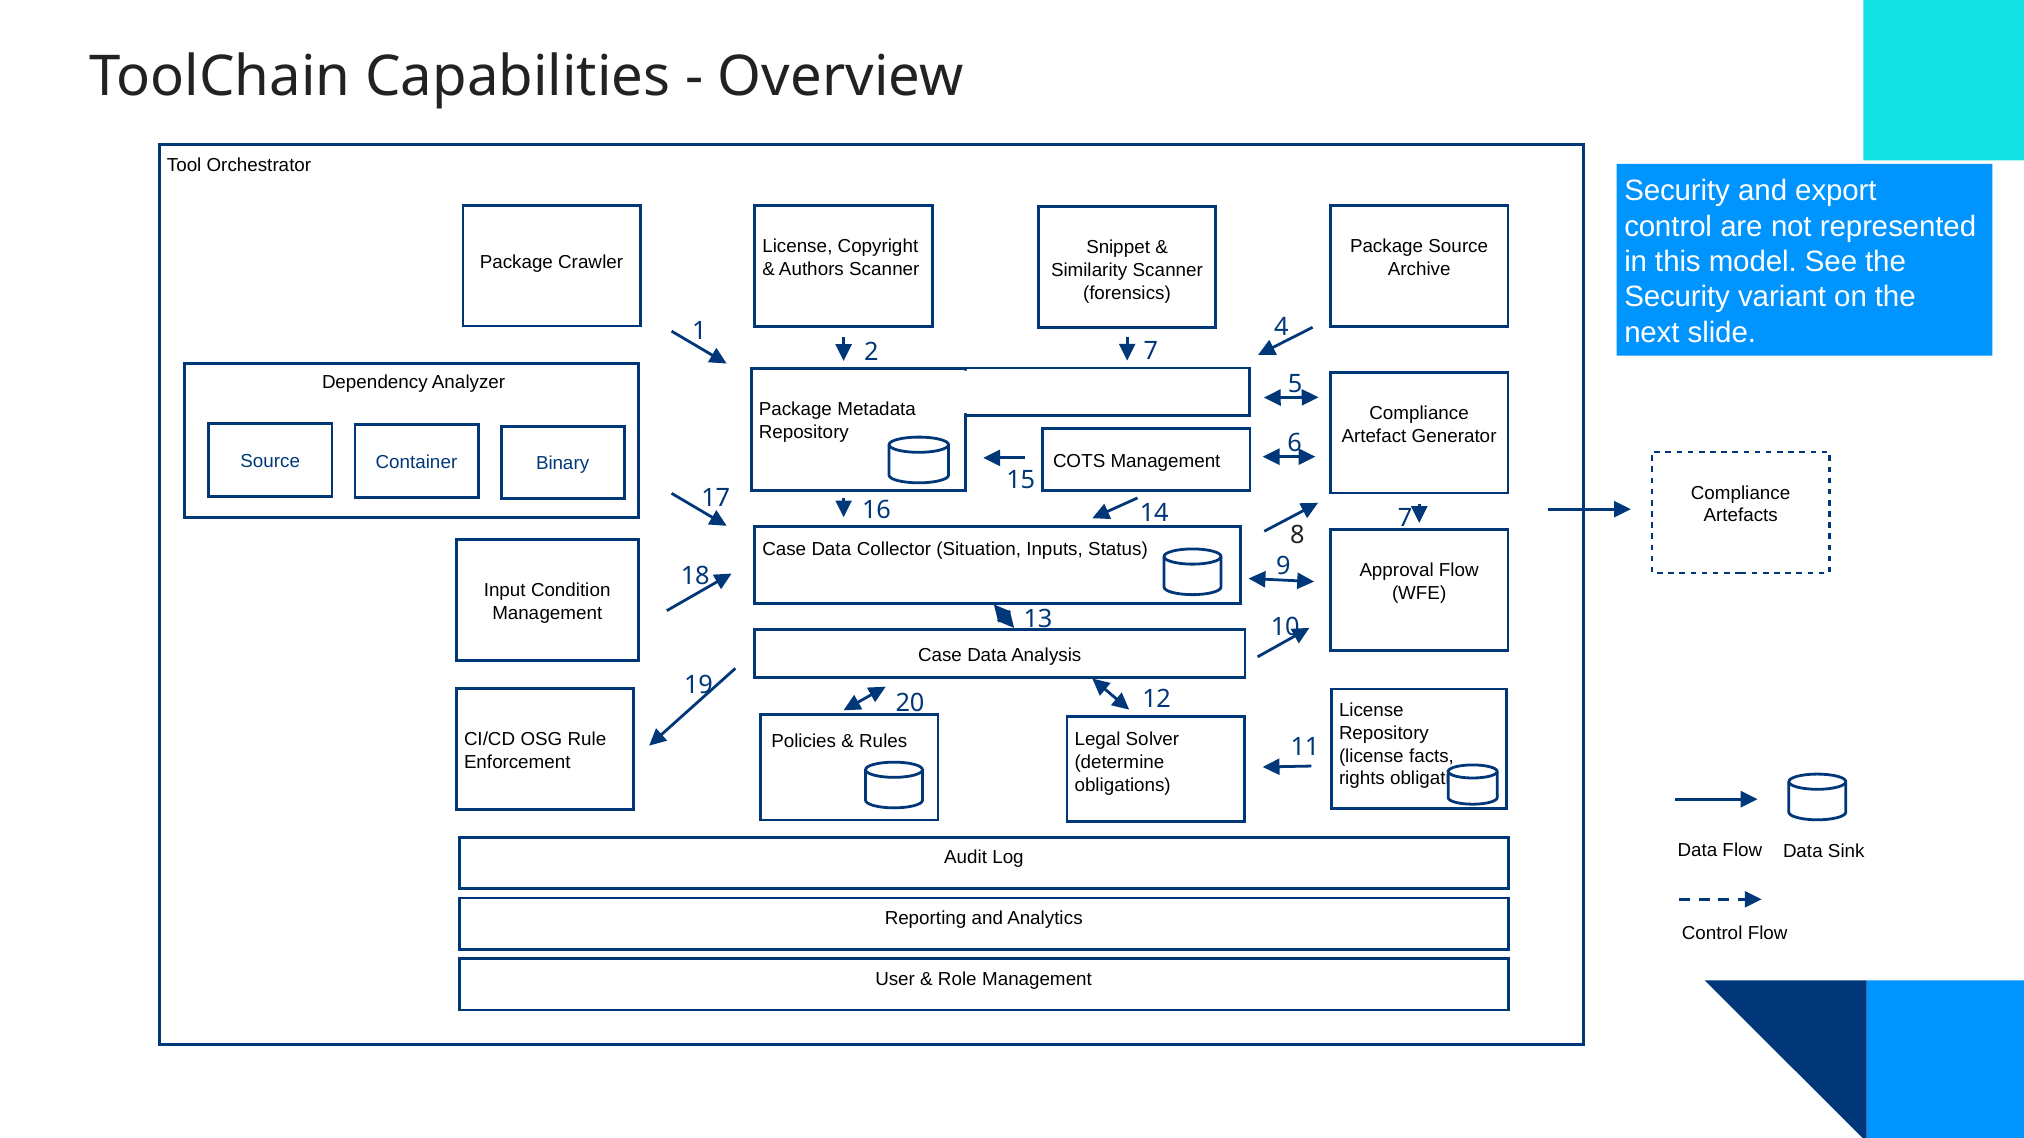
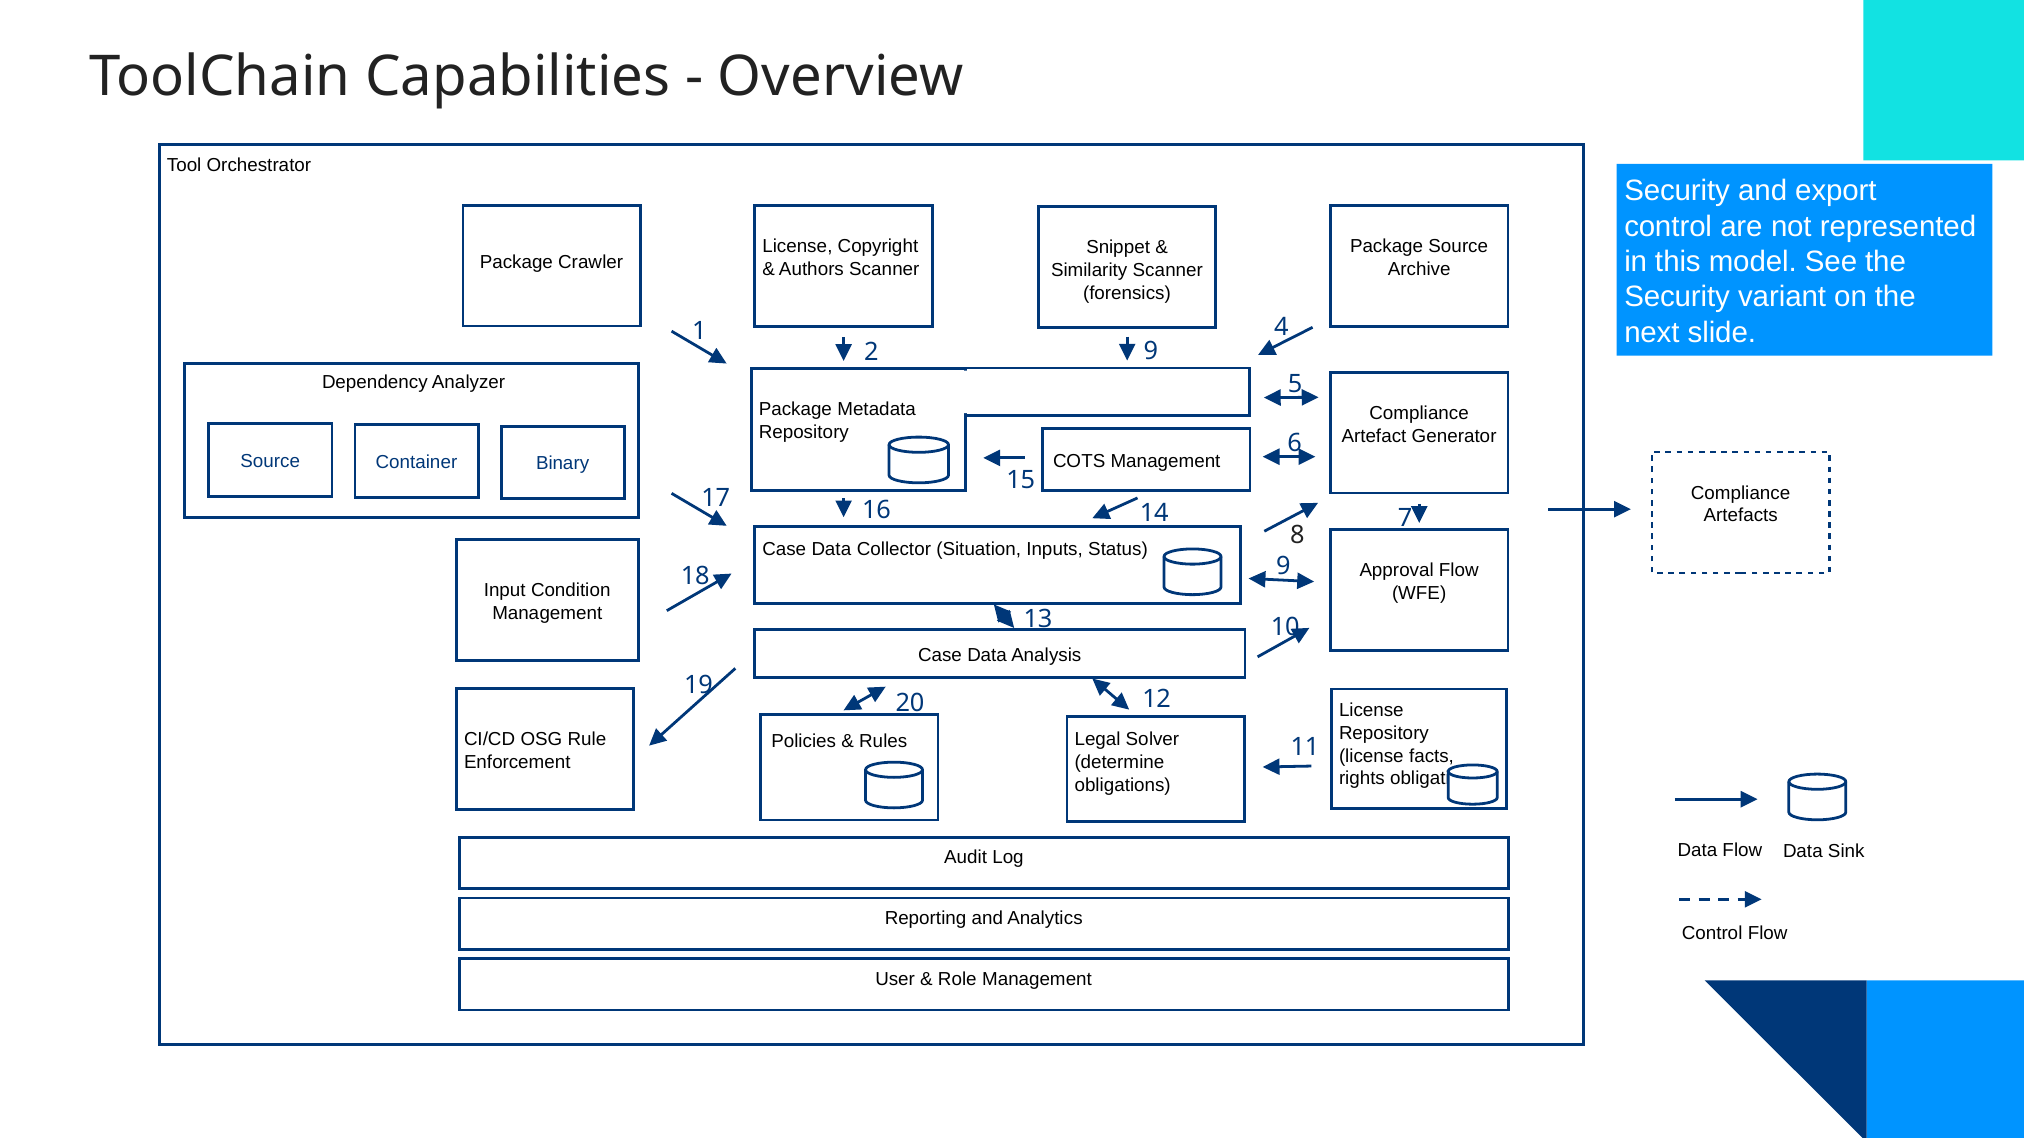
2 7: 7 -> 9
